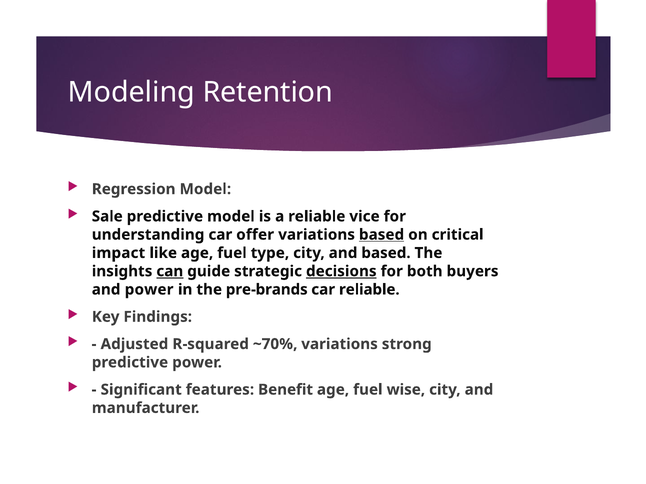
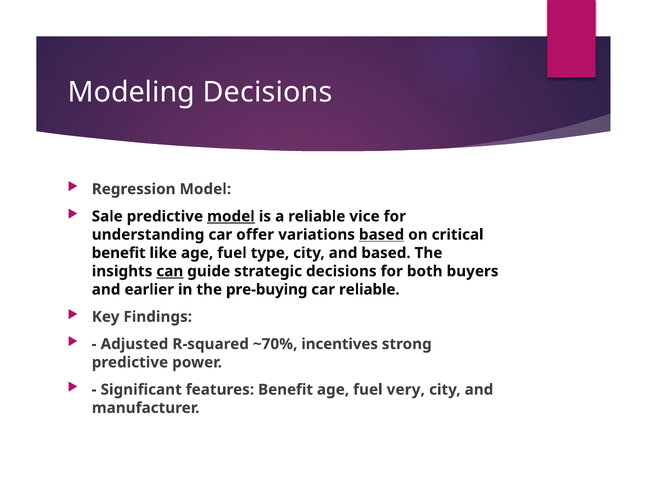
Modeling Retention: Retention -> Decisions
model at (231, 217) underline: none -> present
impact at (118, 253): impact -> benefit
decisions at (341, 272) underline: present -> none
and power: power -> earlier
pre-brands: pre-brands -> pre-buying
~70% variations: variations -> incentives
wise: wise -> very
